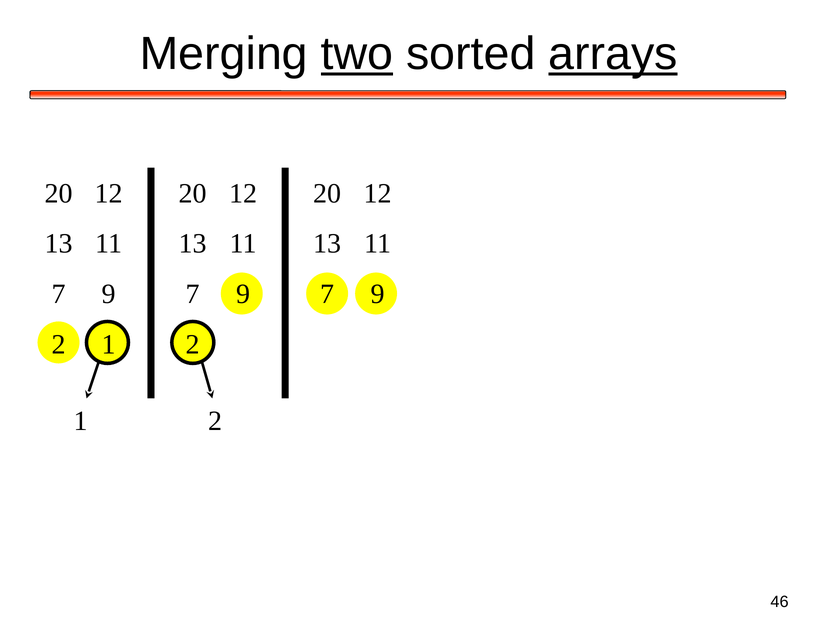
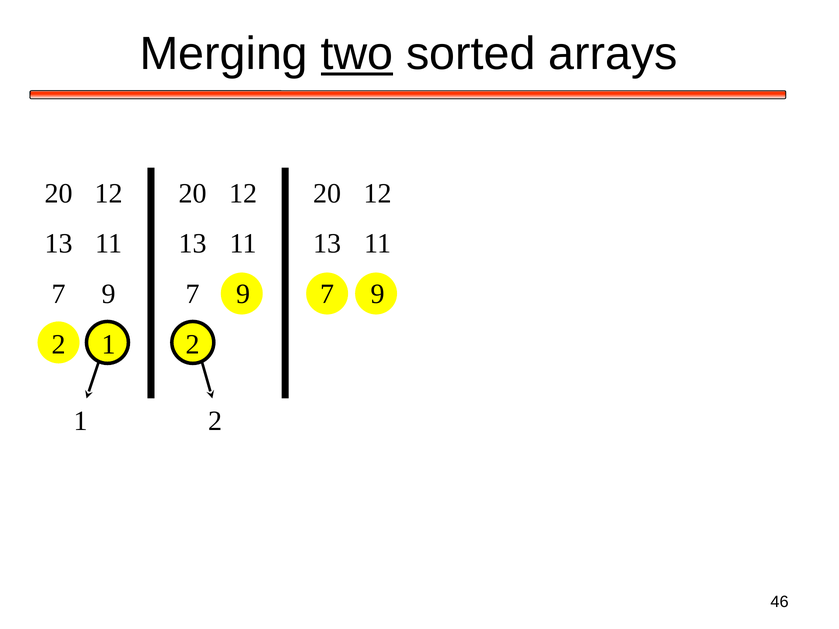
arrays underline: present -> none
